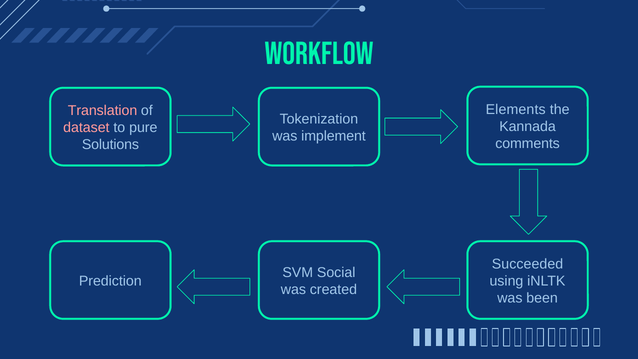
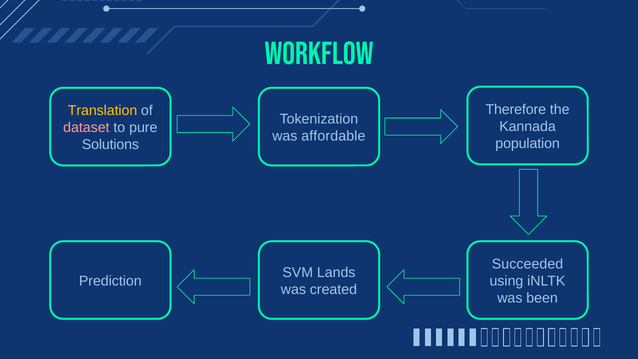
Elements: Elements -> Therefore
Translation colour: pink -> yellow
implement: implement -> affordable
comments: comments -> population
Social: Social -> Lands
